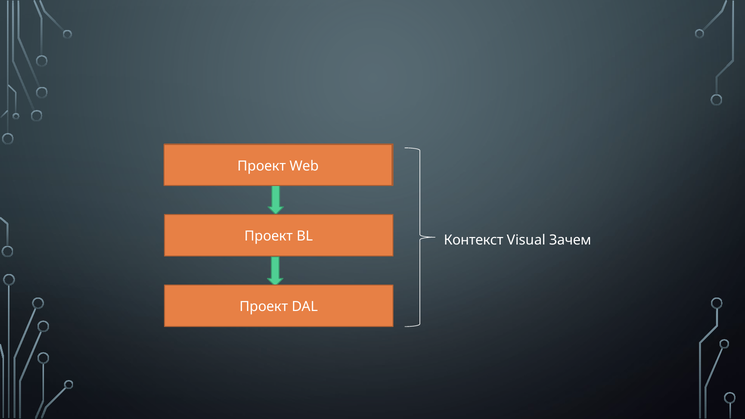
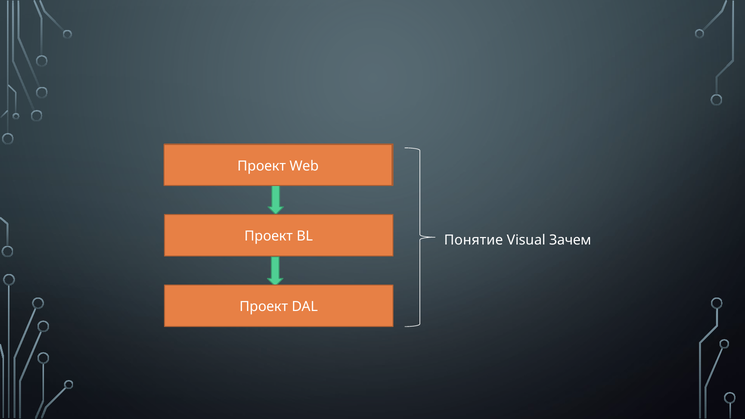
Контекст: Контекст -> Понятие
